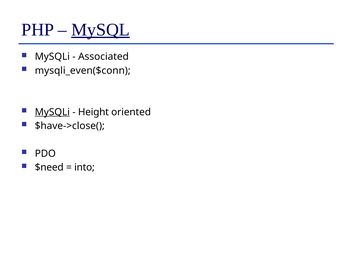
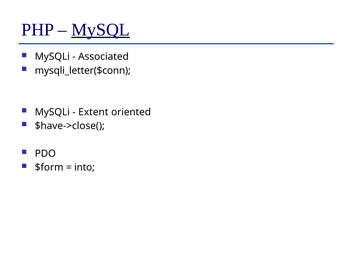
mysqli_even($conn: mysqli_even($conn -> mysqli_letter($conn
MySQLi at (52, 112) underline: present -> none
Height: Height -> Extent
$need: $need -> $form
